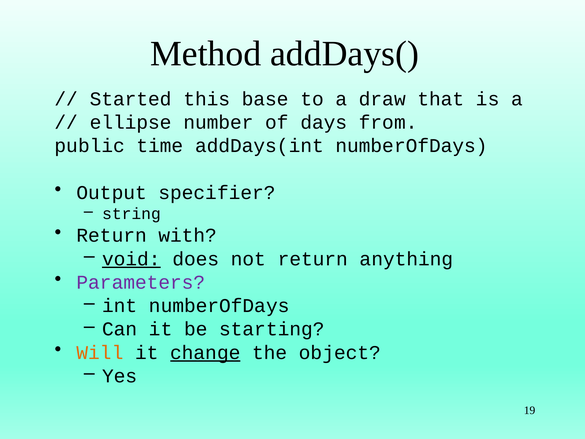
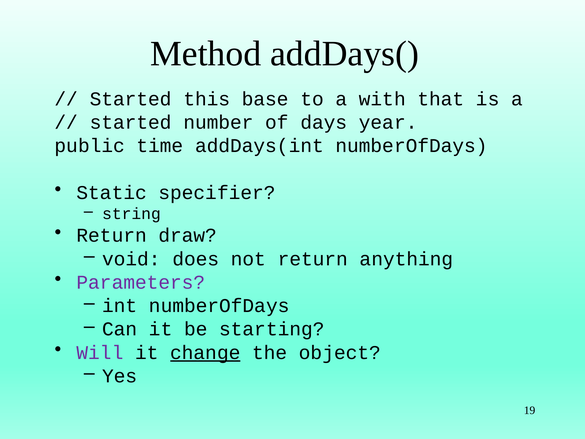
draw: draw -> with
ellipse at (131, 122): ellipse -> started
from: from -> year
Output: Output -> Static
with: with -> draw
void underline: present -> none
Will colour: orange -> purple
